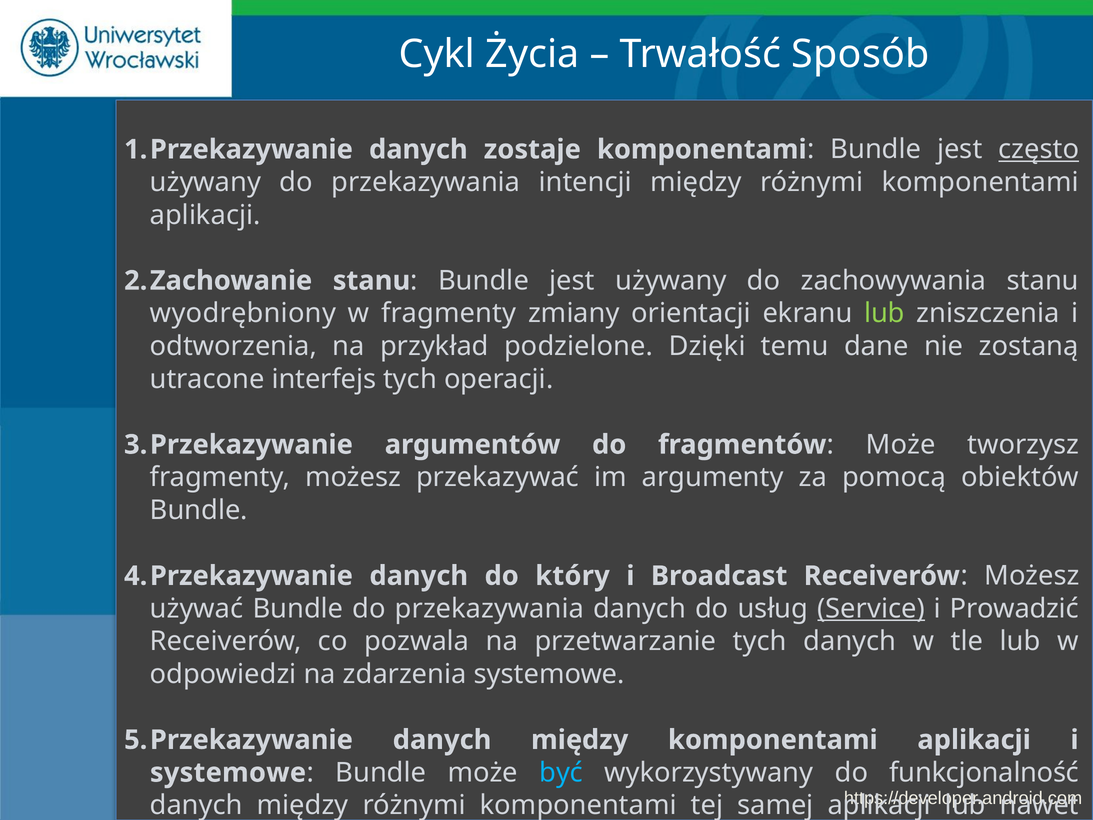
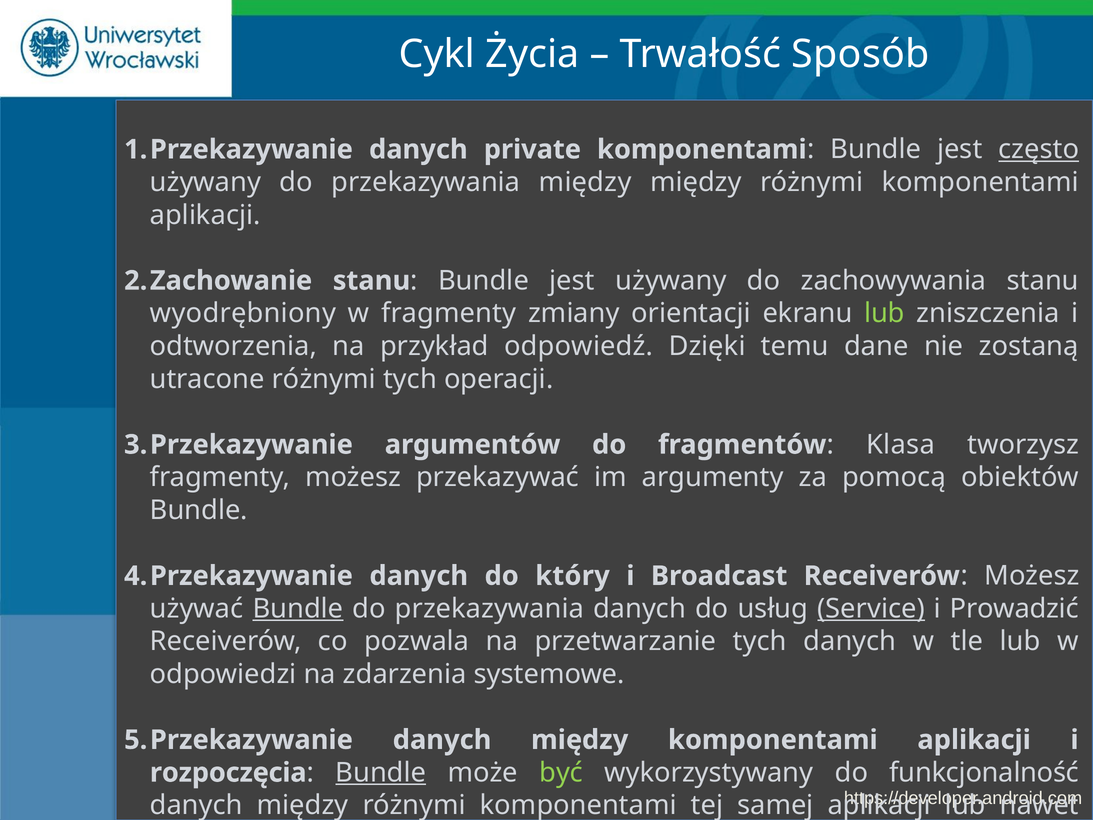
zostaje: zostaje -> private
przekazywania intencji: intencji -> między
podzielone: podzielone -> odpowiedź
utracone interfejs: interfejs -> różnymi
Może at (901, 445): Może -> Klasa
Bundle at (298, 608) underline: none -> present
systemowe at (228, 772): systemowe -> rozpoczęcia
Bundle at (381, 772) underline: none -> present
być colour: light blue -> light green
